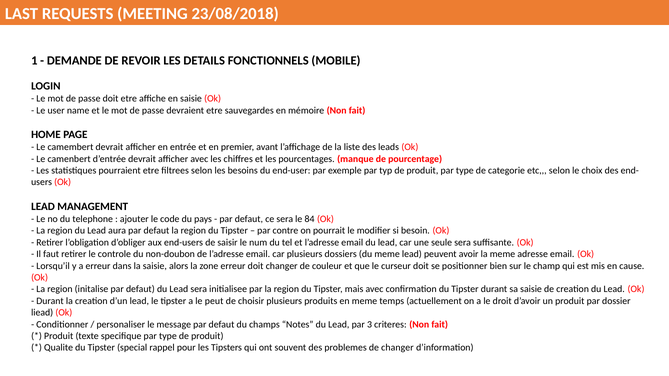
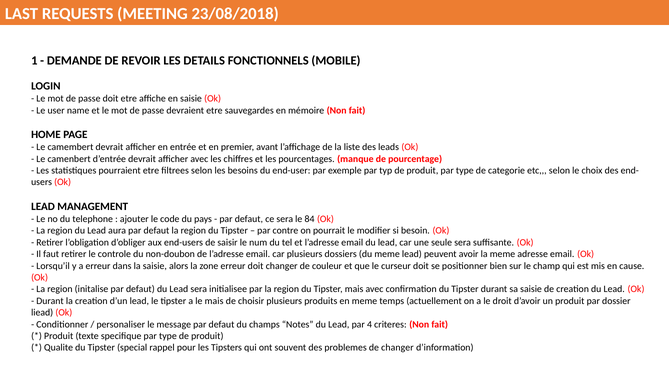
le peut: peut -> mais
3: 3 -> 4
